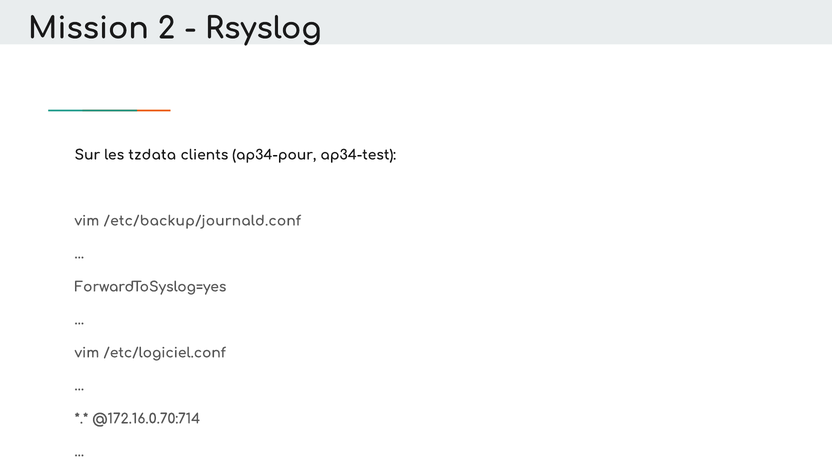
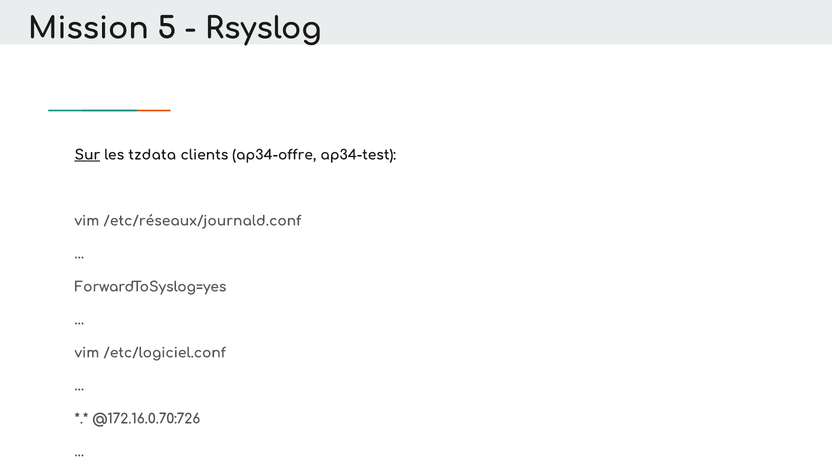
2: 2 -> 5
Sur underline: none -> present
ap34-pour: ap34-pour -> ap34-offre
/etc/backup/journald.conf: /etc/backup/journald.conf -> /etc/réseaux/journald.conf
@172.16.0.70:714: @172.16.0.70:714 -> @172.16.0.70:726
